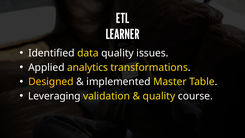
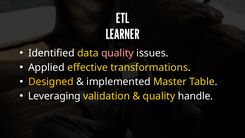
quality at (117, 53) colour: white -> pink
analytics: analytics -> effective
course: course -> handle
